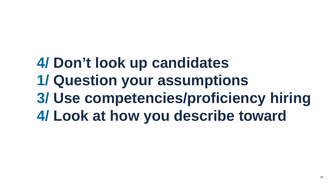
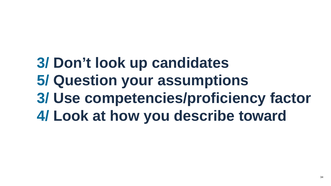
4/ at (43, 63): 4/ -> 3/
1/: 1/ -> 5/
hiring: hiring -> factor
